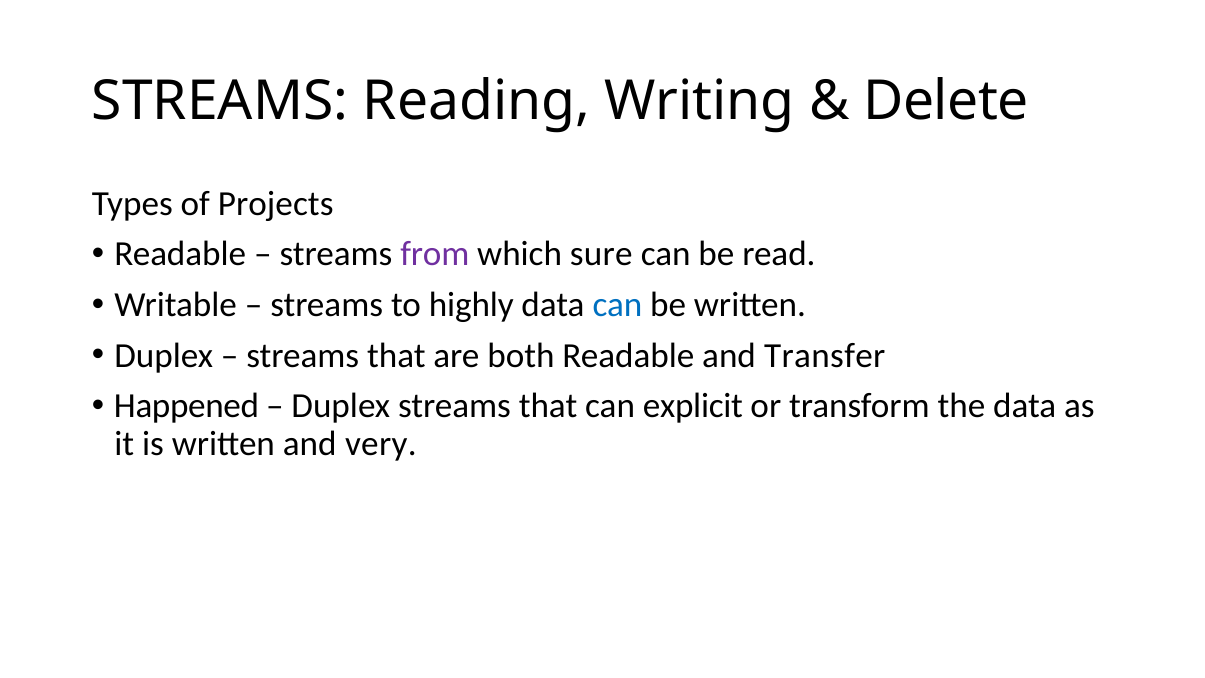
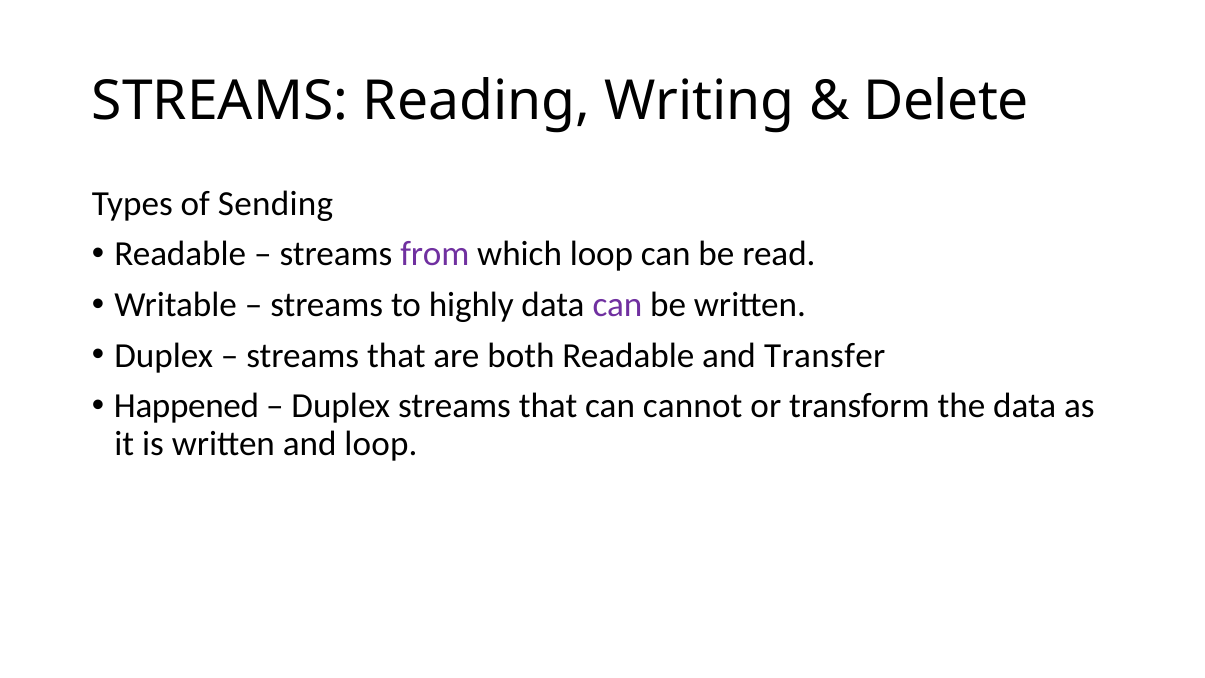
Projects: Projects -> Sending
which sure: sure -> loop
can at (617, 305) colour: blue -> purple
explicit: explicit -> cannot
and very: very -> loop
